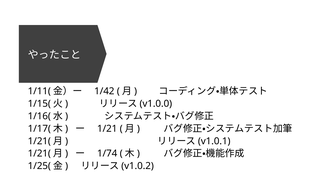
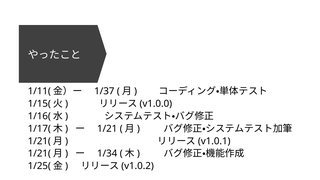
1/42: 1/42 -> 1/37
1/74: 1/74 -> 1/34
